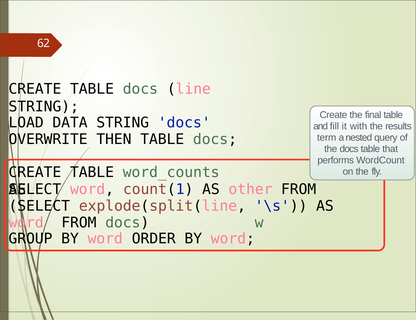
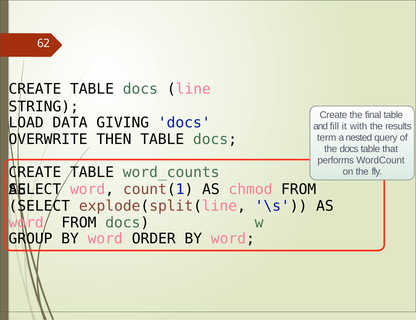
DATA STRING: STRING -> GIVING
other: other -> chmod
